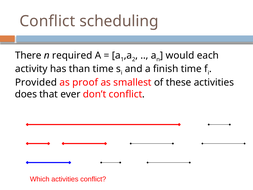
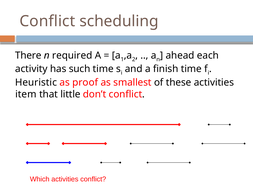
would: would -> ahead
than: than -> such
Provided: Provided -> Heuristic
does: does -> item
ever: ever -> little
